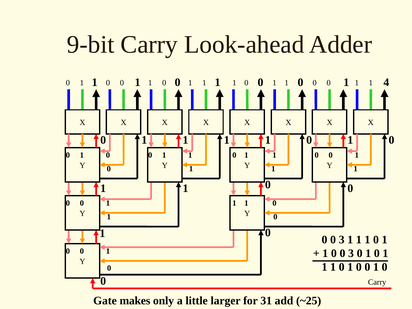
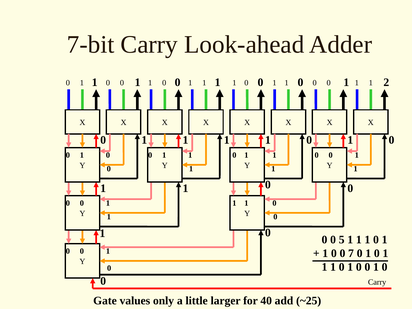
9-bit: 9-bit -> 7-bit
4: 4 -> 2
3 at (342, 240): 3 -> 5
1 0 0 3: 3 -> 7
makes: makes -> values
31: 31 -> 40
